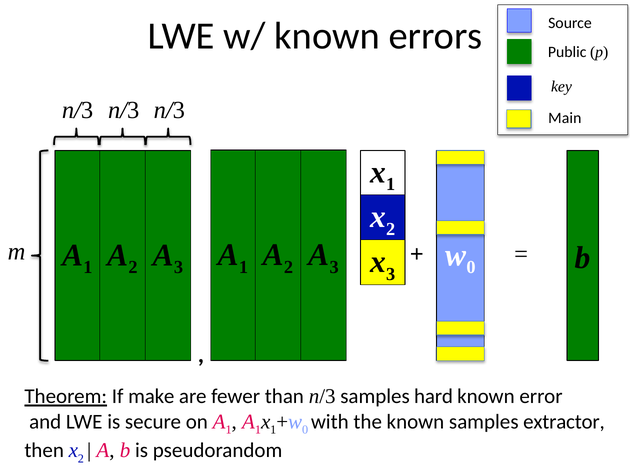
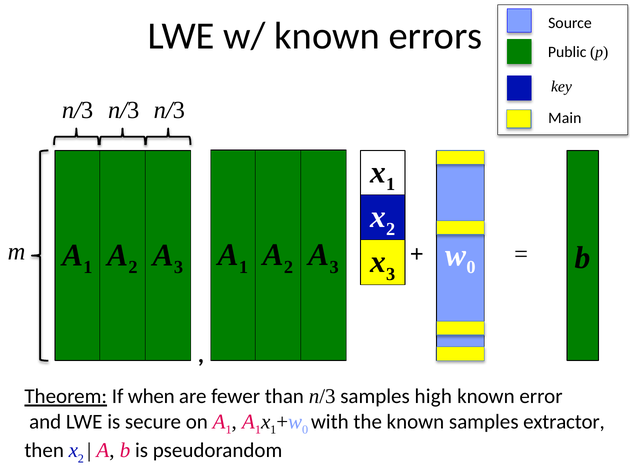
make: make -> when
hard: hard -> high
